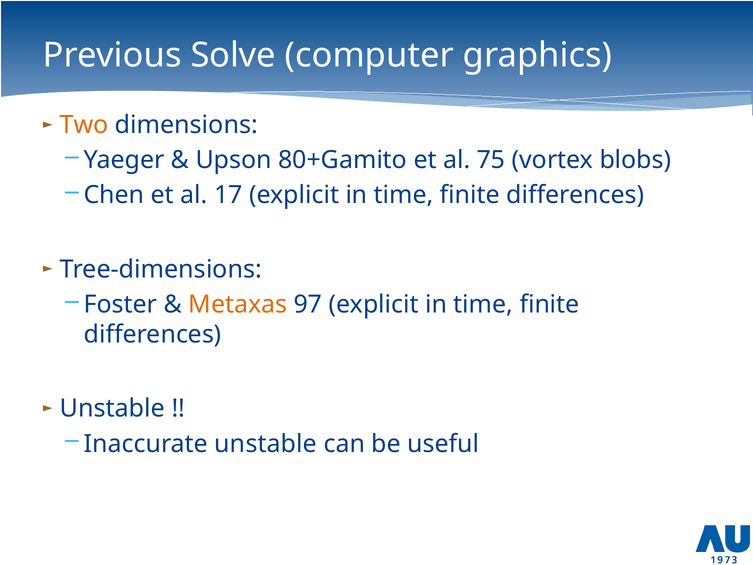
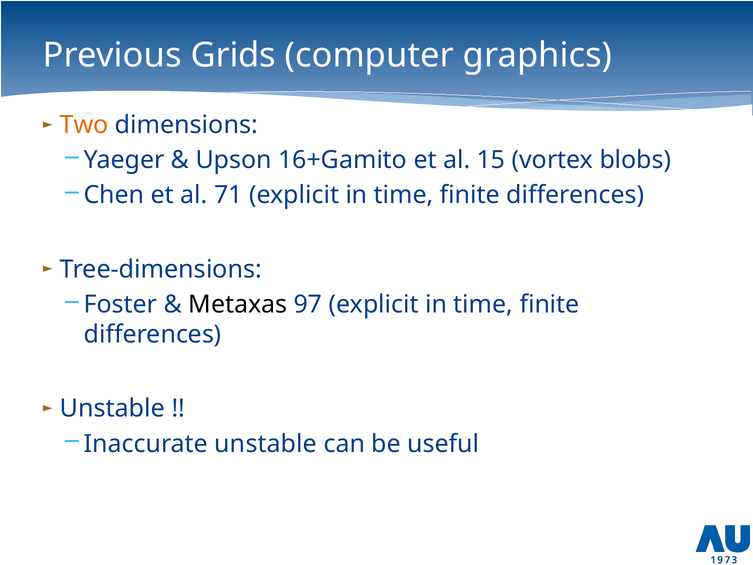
Solve: Solve -> Grids
80+Gamito: 80+Gamito -> 16+Gamito
75: 75 -> 15
17: 17 -> 71
Metaxas colour: orange -> black
